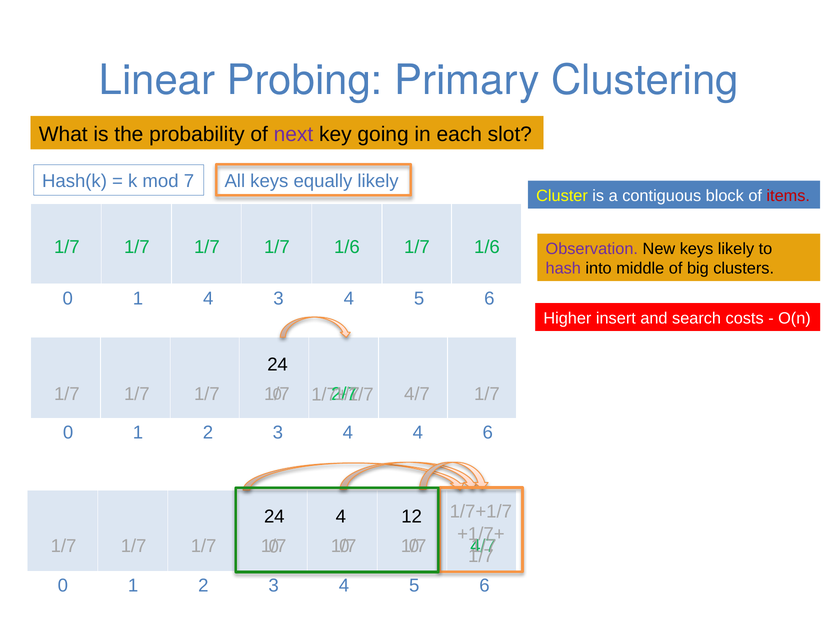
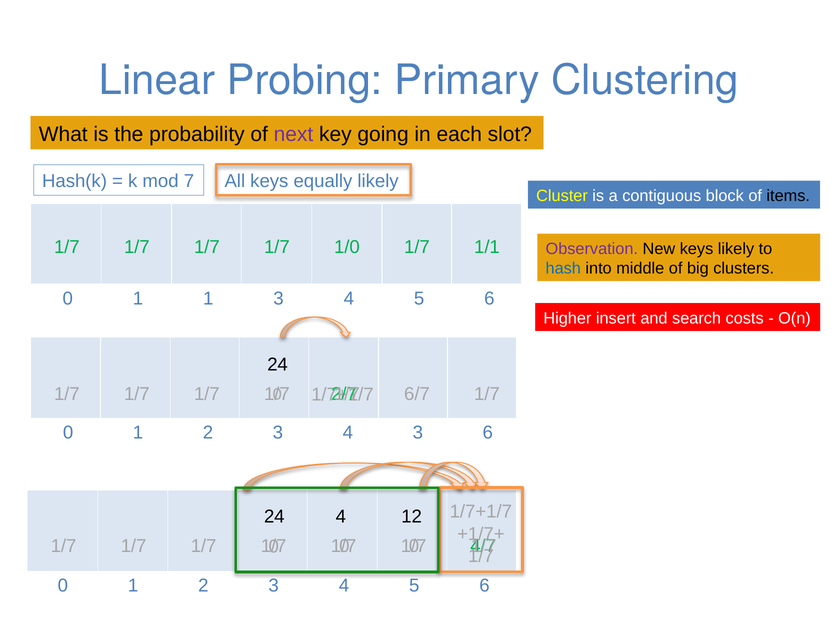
items colour: red -> black
1/7 1/7 1/7 1/6: 1/6 -> 1/0
1/6 at (487, 247): 1/6 -> 1/1
hash colour: purple -> blue
1 4: 4 -> 1
4/7 at (417, 394): 4/7 -> 6/7
4 4: 4 -> 3
